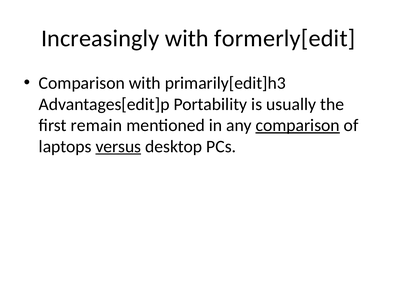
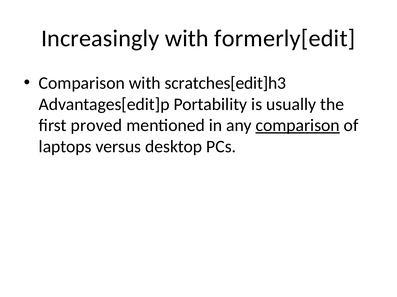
primarily[edit]h3: primarily[edit]h3 -> scratches[edit]h3
remain: remain -> proved
versus underline: present -> none
